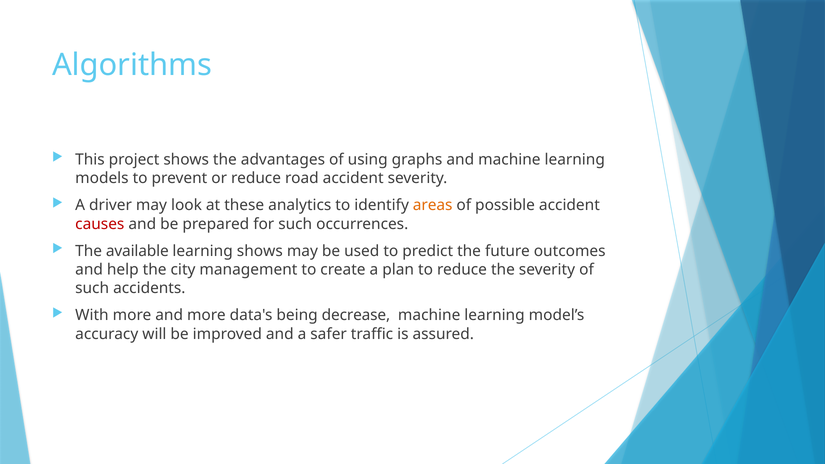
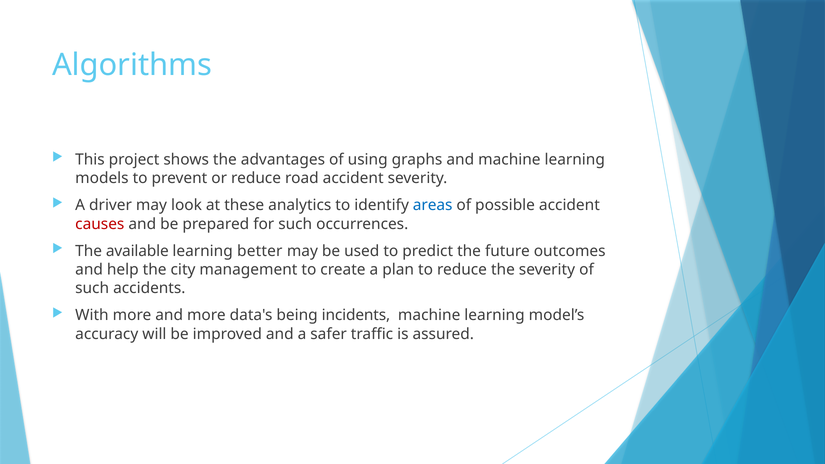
areas colour: orange -> blue
learning shows: shows -> better
decrease: decrease -> incidents
